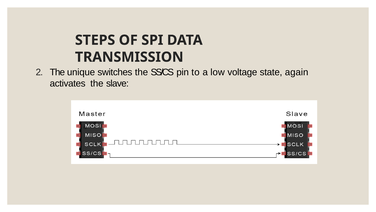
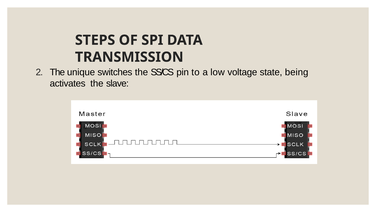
again: again -> being
